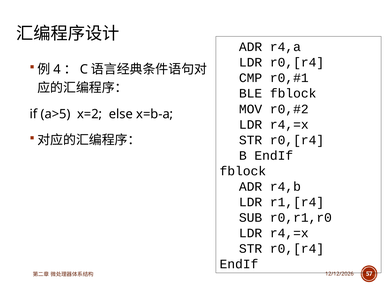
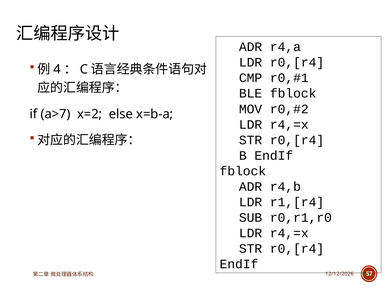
a>5: a>5 -> a>7
